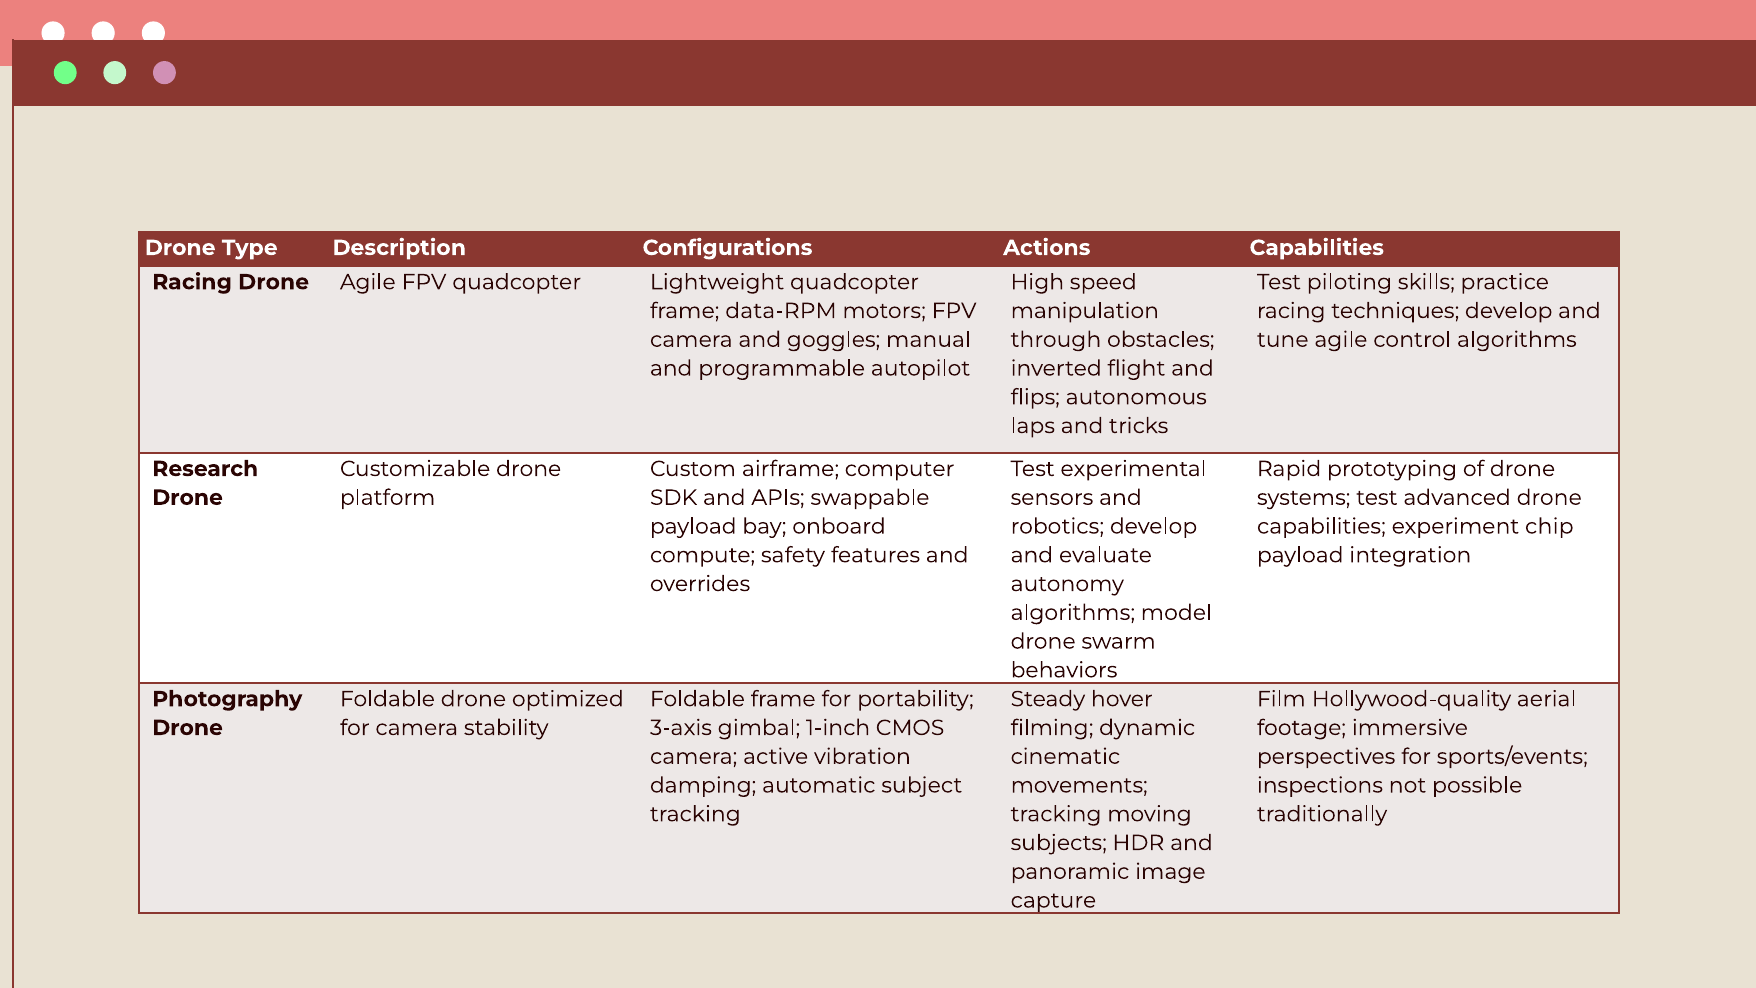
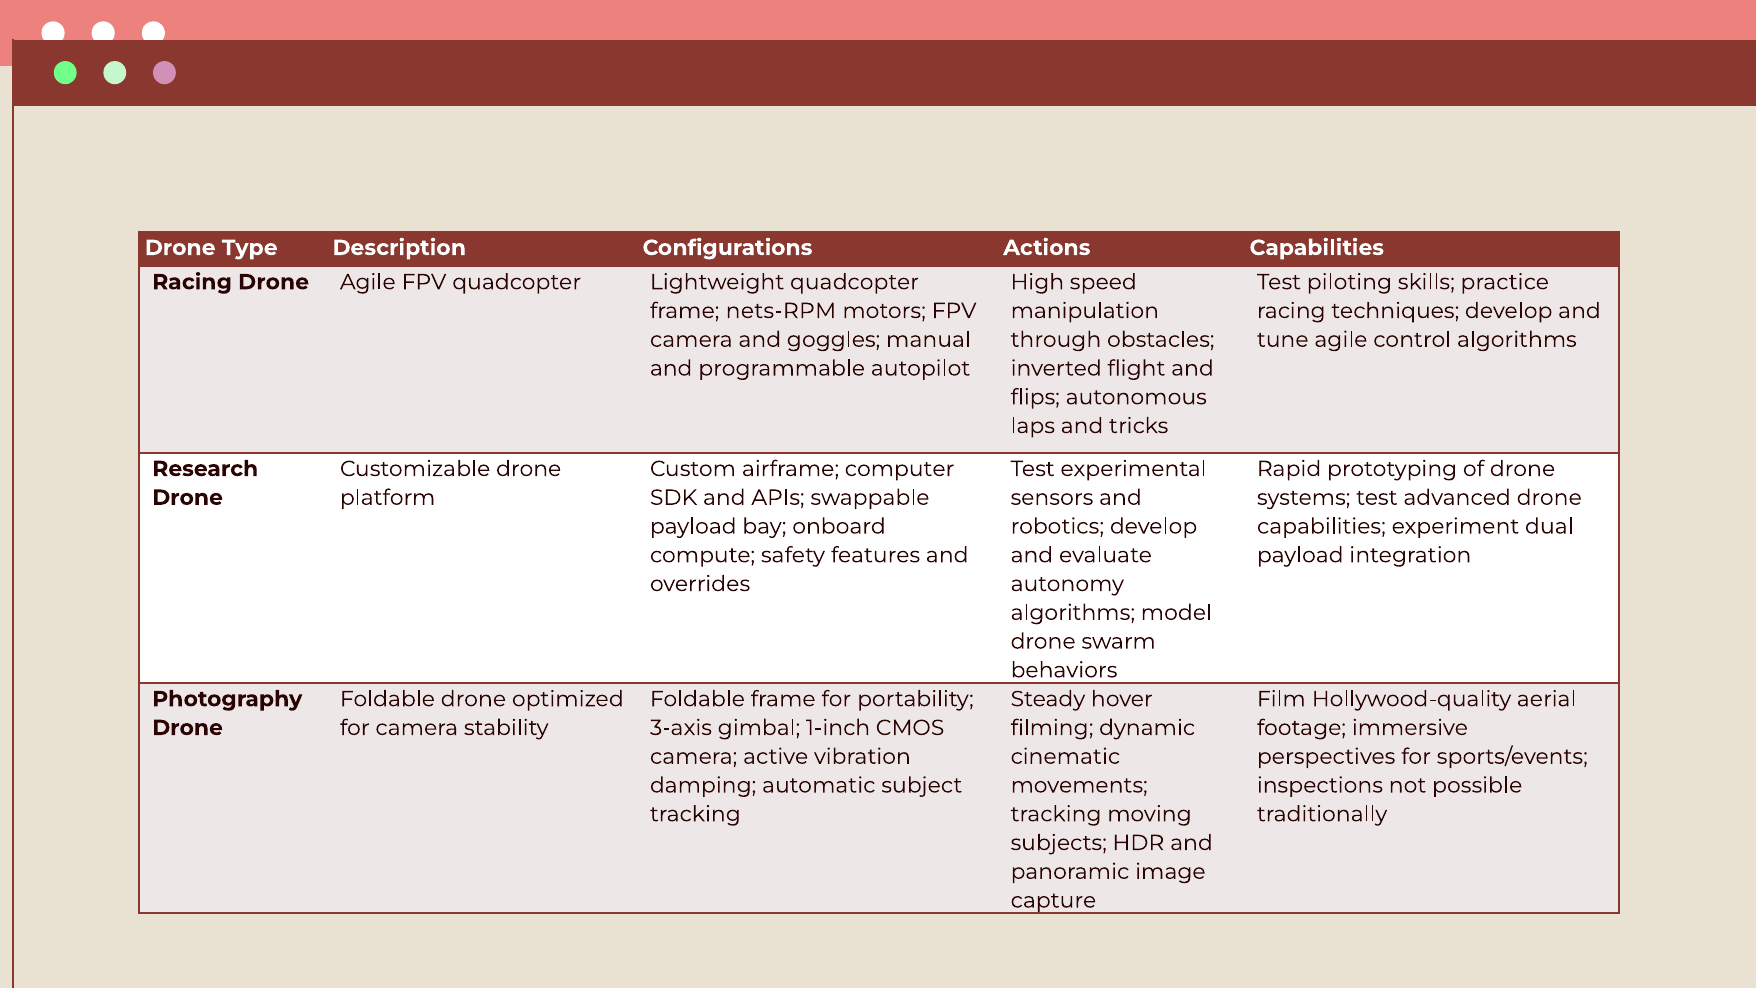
data-RPM: data-RPM -> nets-RPM
chip: chip -> dual
